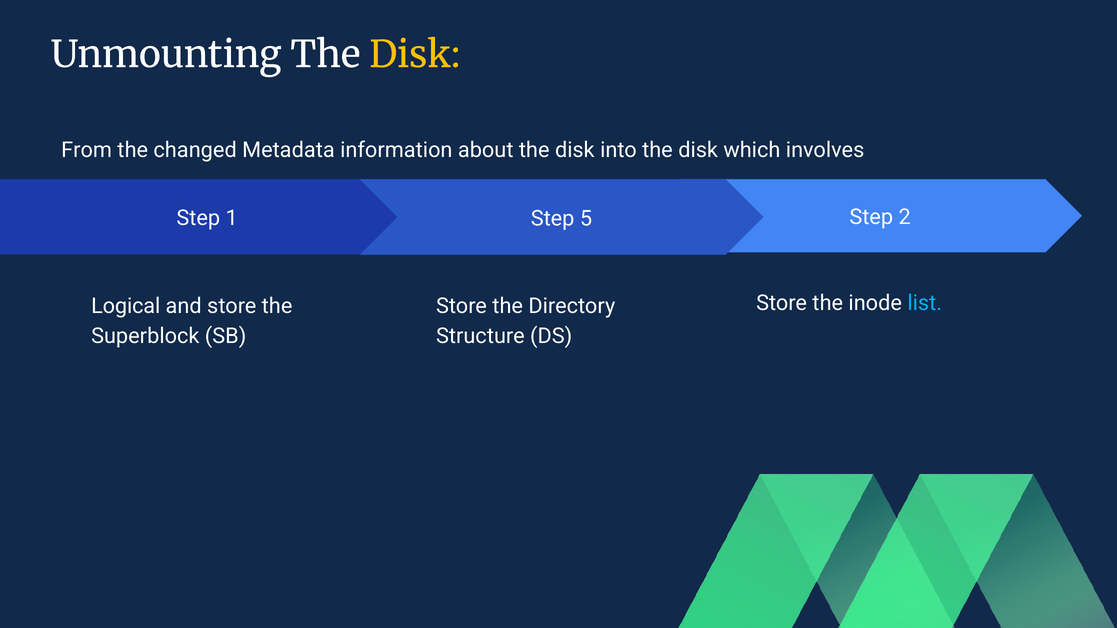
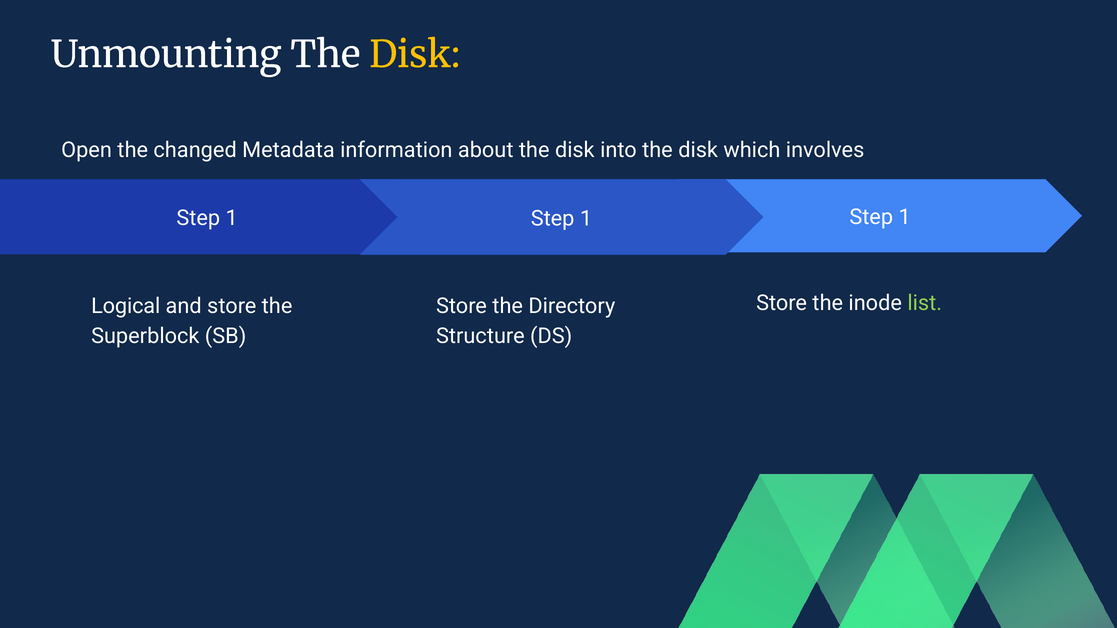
From: From -> Open
2 at (905, 217): 2 -> 1
5 at (586, 219): 5 -> 1
list colour: light blue -> light green
